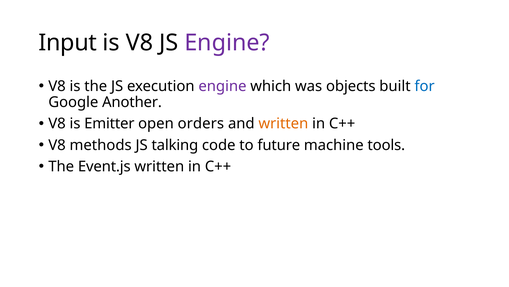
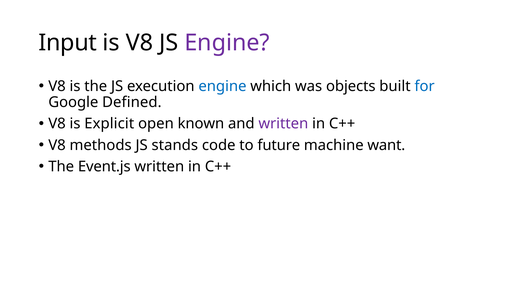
engine at (222, 86) colour: purple -> blue
Another: Another -> Defined
Emitter: Emitter -> Explicit
orders: orders -> known
written at (283, 123) colour: orange -> purple
talking: talking -> stands
tools: tools -> want
